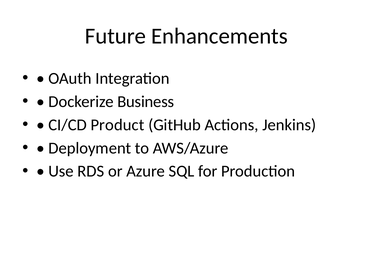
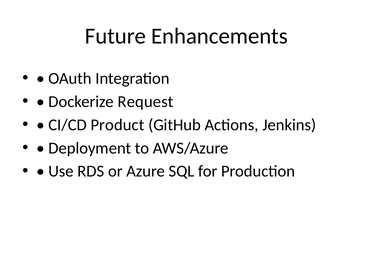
Business: Business -> Request
